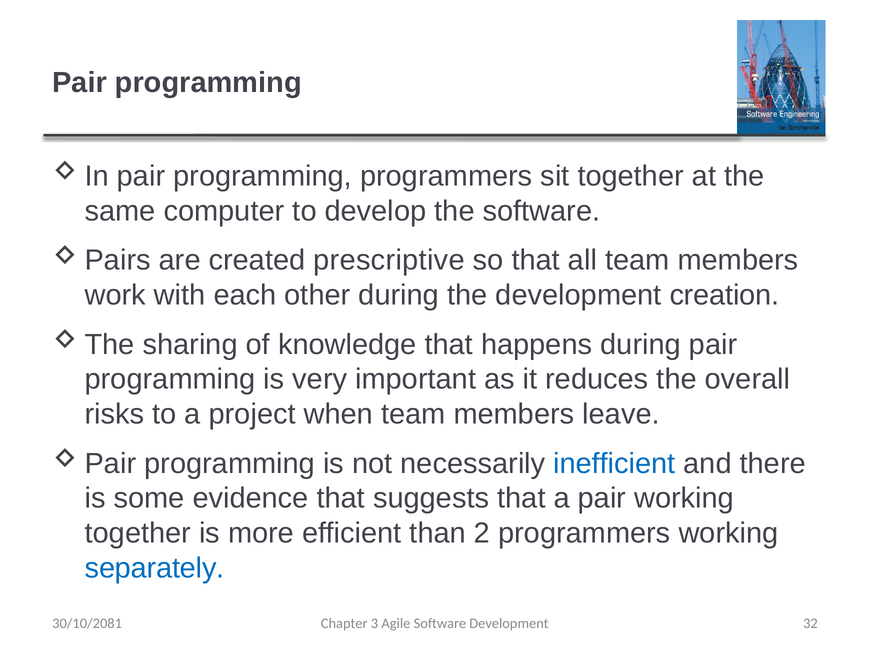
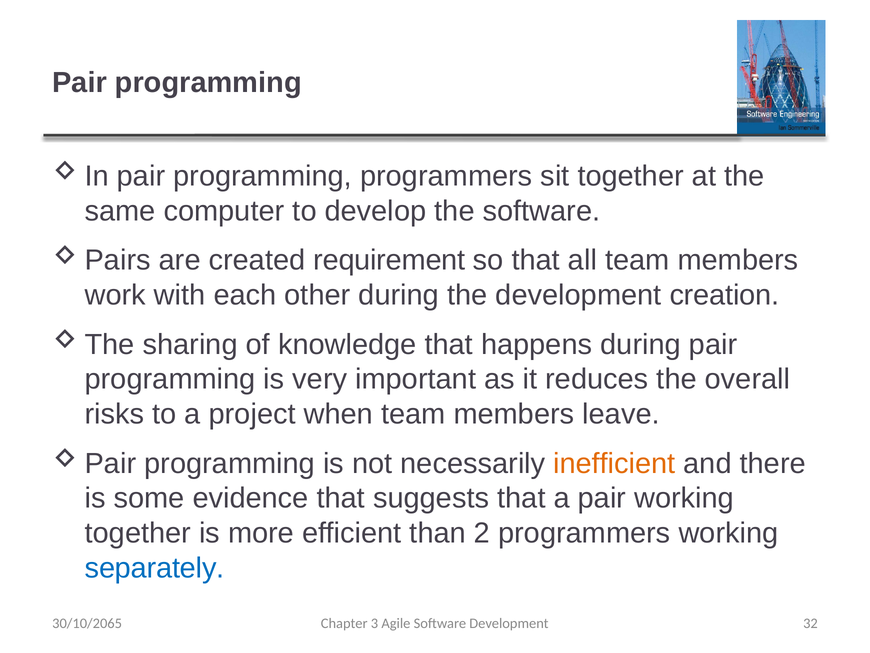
prescriptive: prescriptive -> requirement
inefficient colour: blue -> orange
30/10/2081: 30/10/2081 -> 30/10/2065
